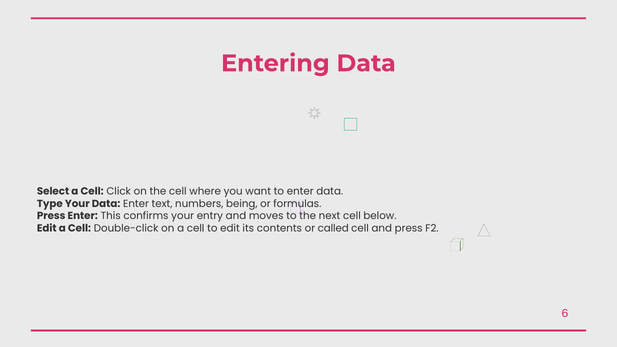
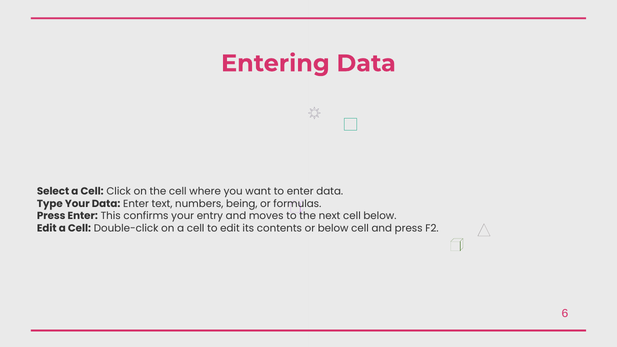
or called: called -> below
